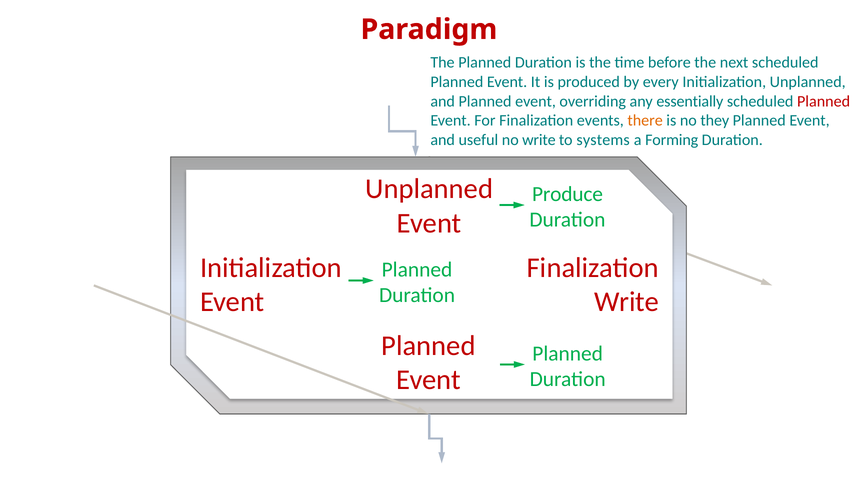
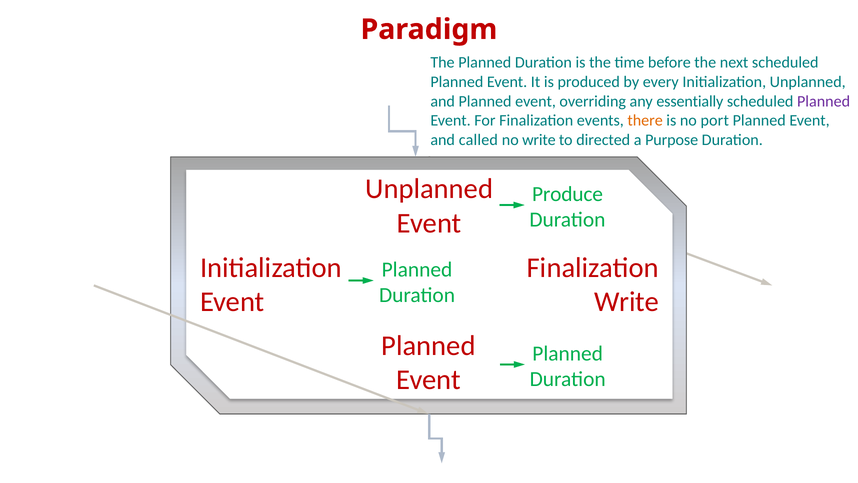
Planned at (824, 101) colour: red -> purple
they: they -> port
useful: useful -> called
systems: systems -> directed
Forming: Forming -> Purpose
